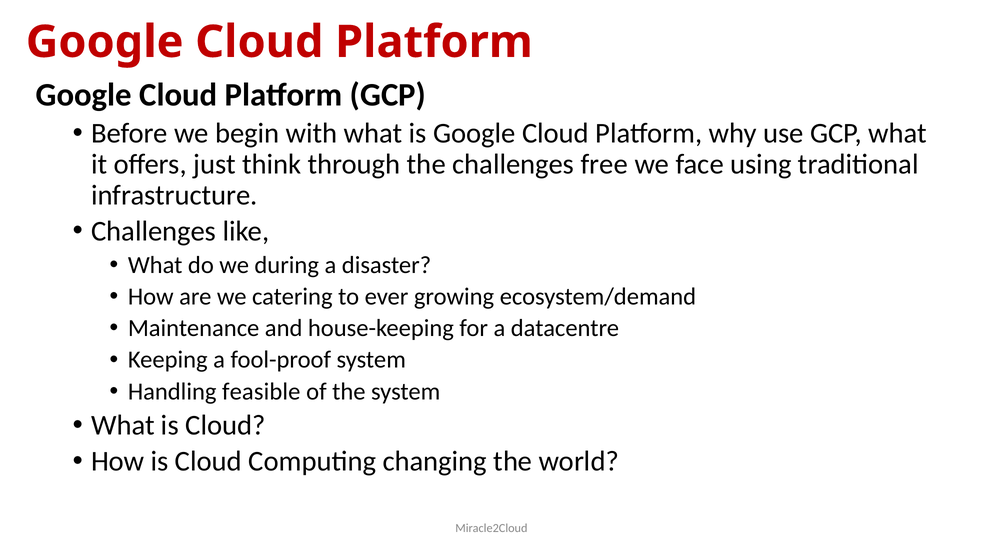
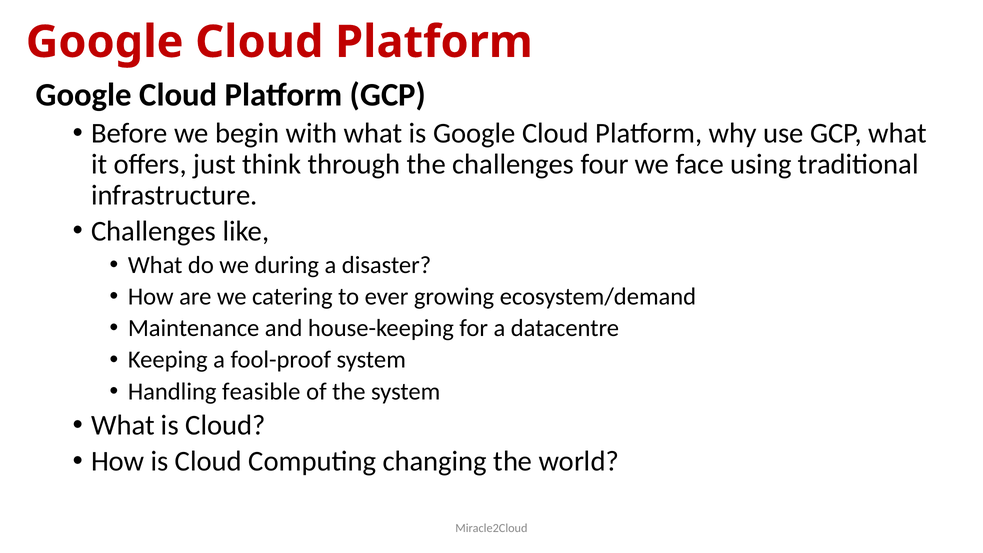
free: free -> four
